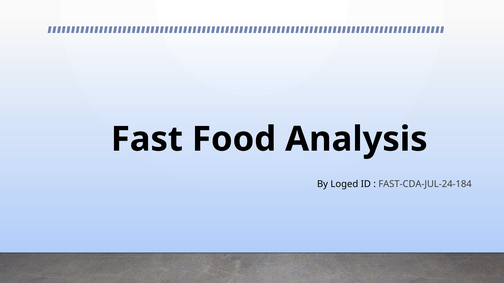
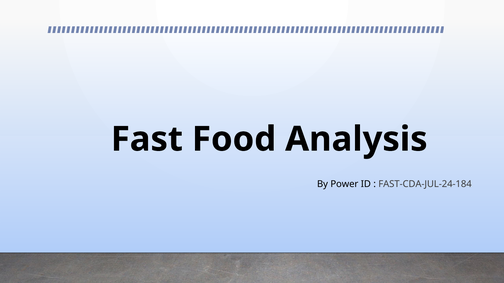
Loged: Loged -> Power
